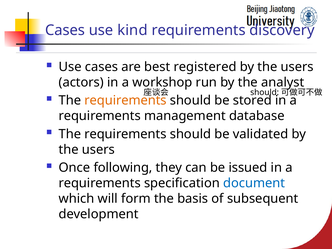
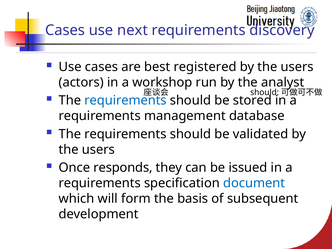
kind: kind -> next
requirements at (125, 100) colour: orange -> blue
following: following -> responds
